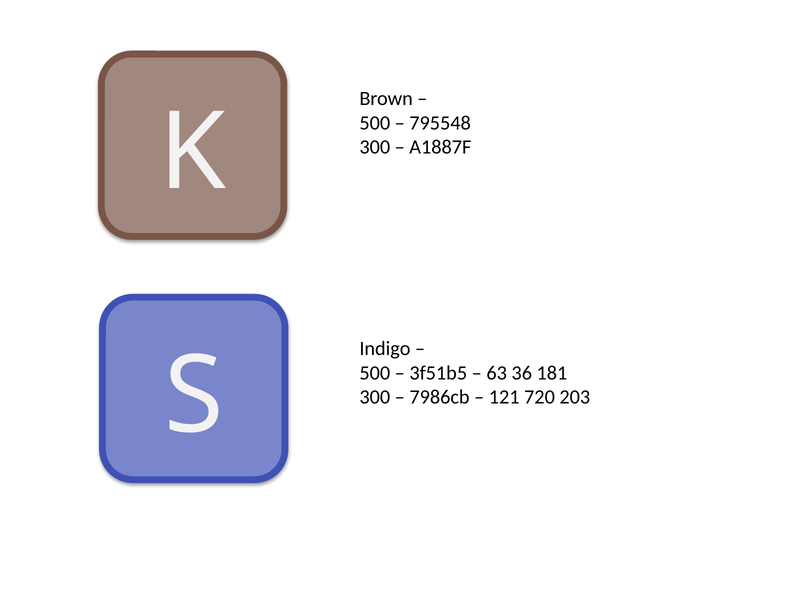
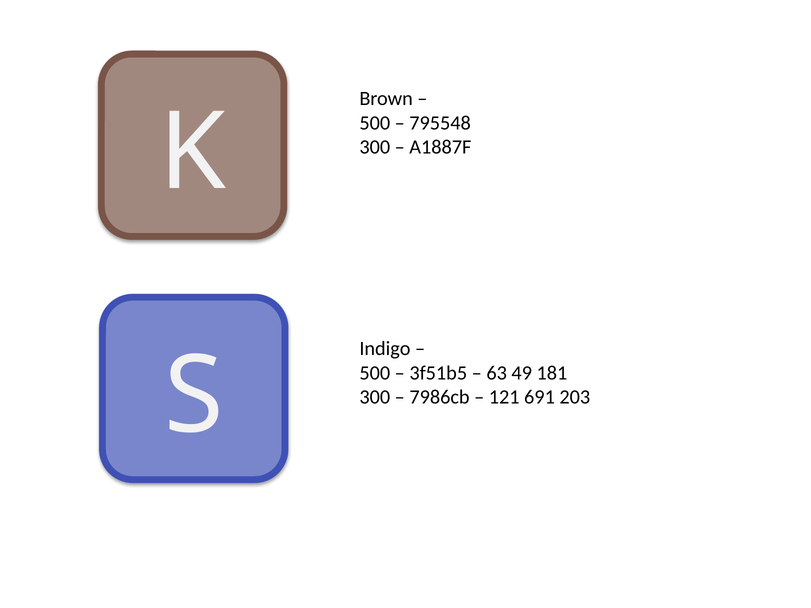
36: 36 -> 49
720: 720 -> 691
